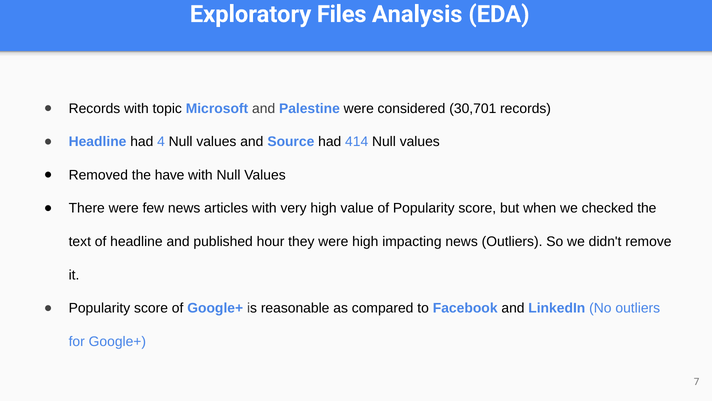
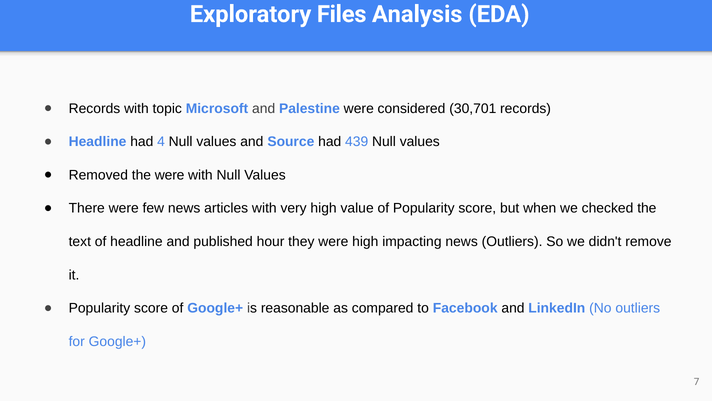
414: 414 -> 439
the have: have -> were
